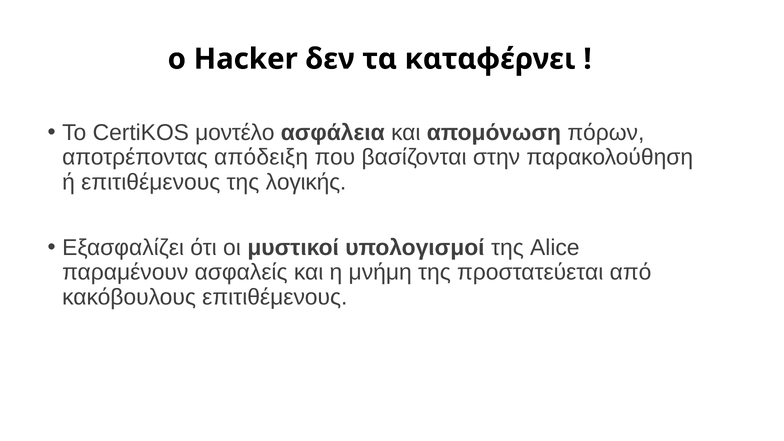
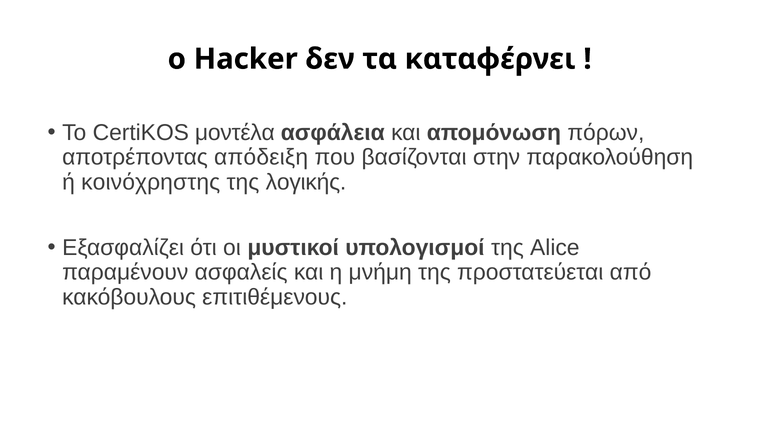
μοντέλο: μοντέλο -> μοντέλα
ή επιτιθέμενους: επιτιθέμενους -> κοινόχρηστης
